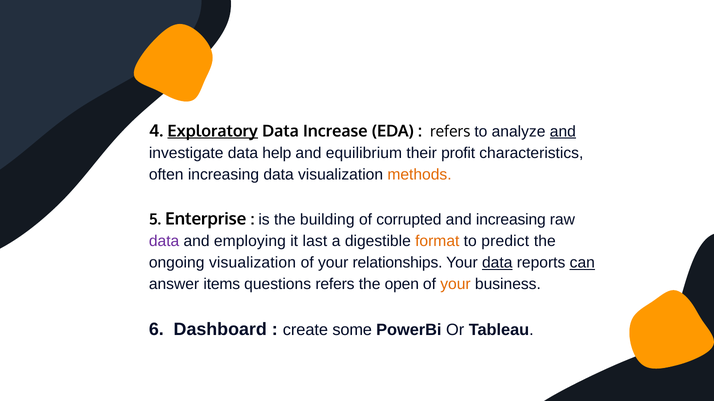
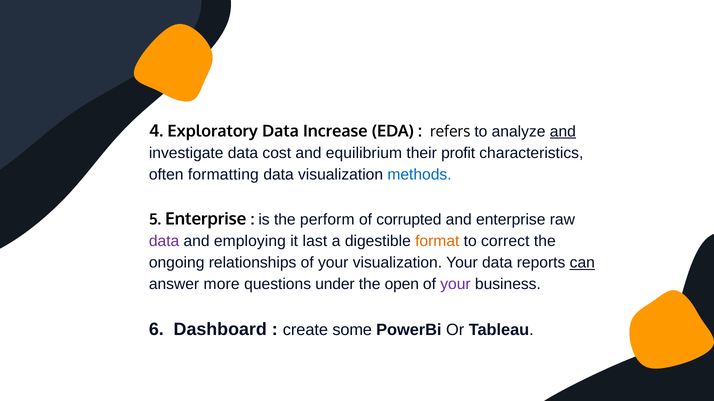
Exploratory underline: present -> none
help: help -> cost
often increasing: increasing -> formatting
methods colour: orange -> blue
building: building -> perform
and increasing: increasing -> enterprise
predict: predict -> correct
ongoing visualization: visualization -> relationships
your relationships: relationships -> visualization
data at (497, 263) underline: present -> none
items: items -> more
questions refers: refers -> under
your at (455, 285) colour: orange -> purple
